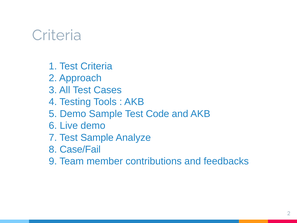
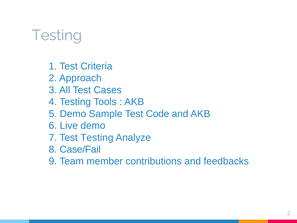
Criteria at (57, 35): Criteria -> Testing
Test Sample: Sample -> Testing
